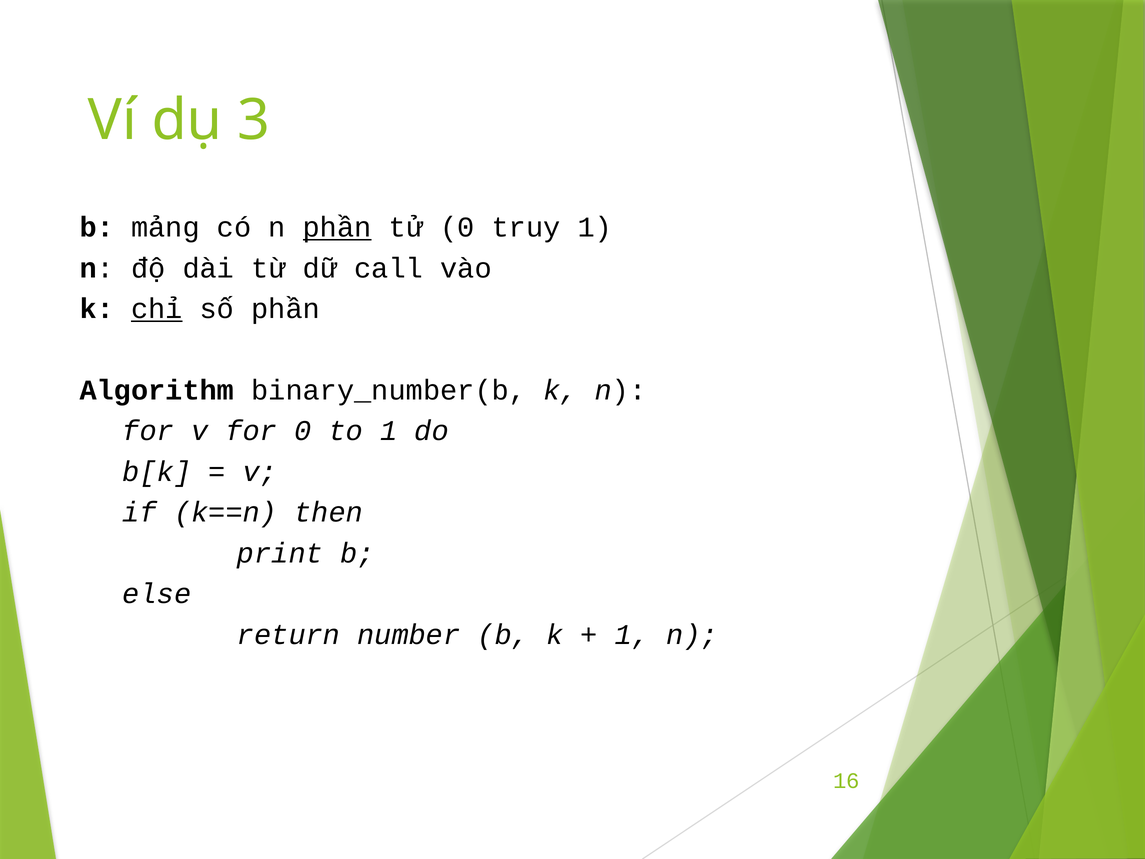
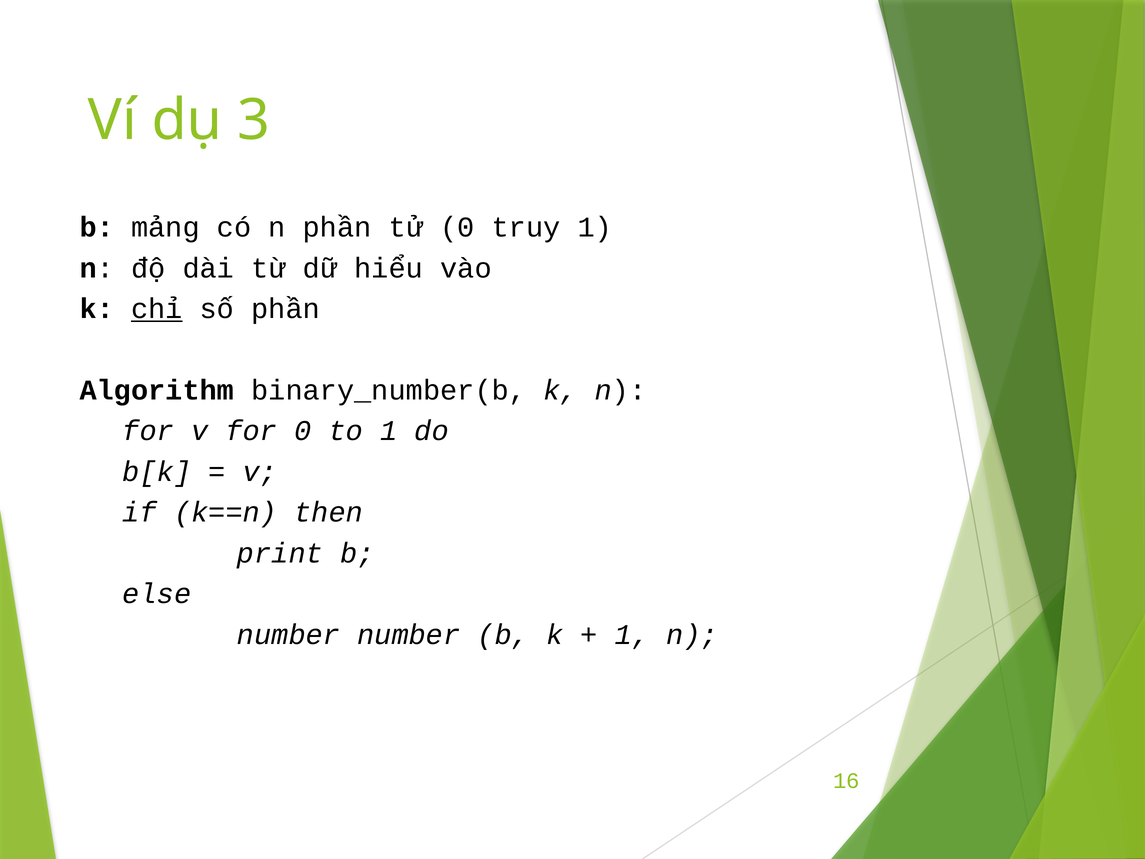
phần at (337, 227) underline: present -> none
call: call -> hiểu
return at (289, 634): return -> number
